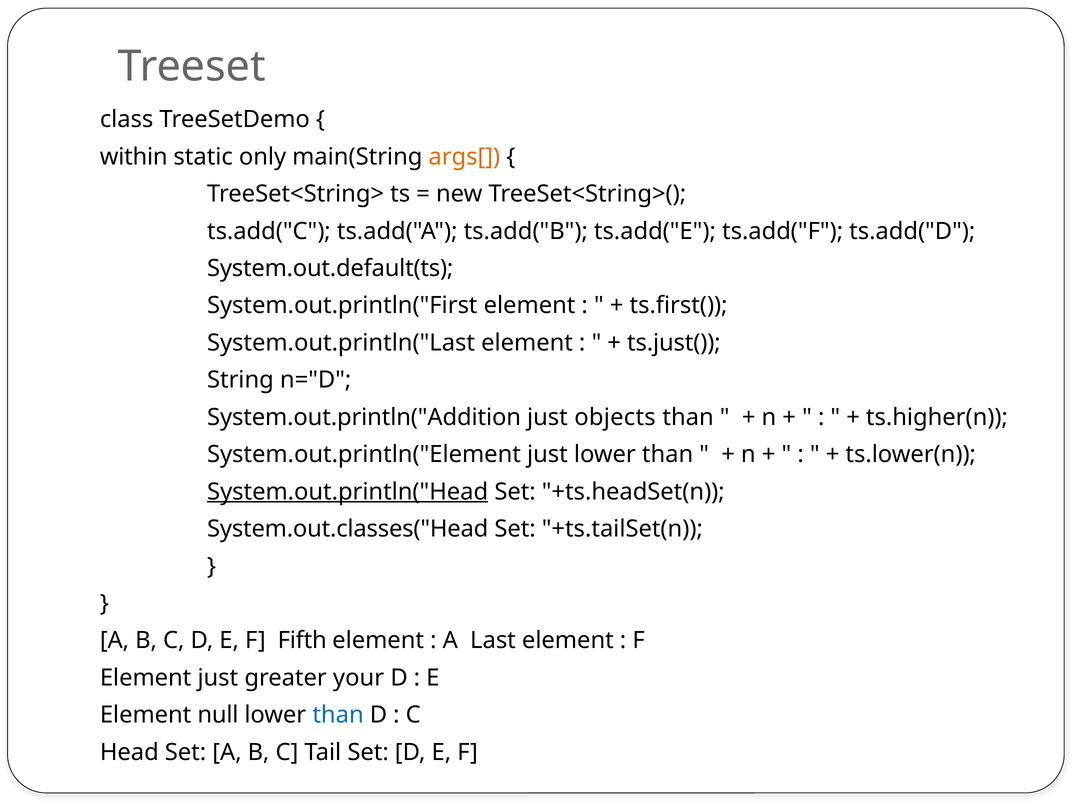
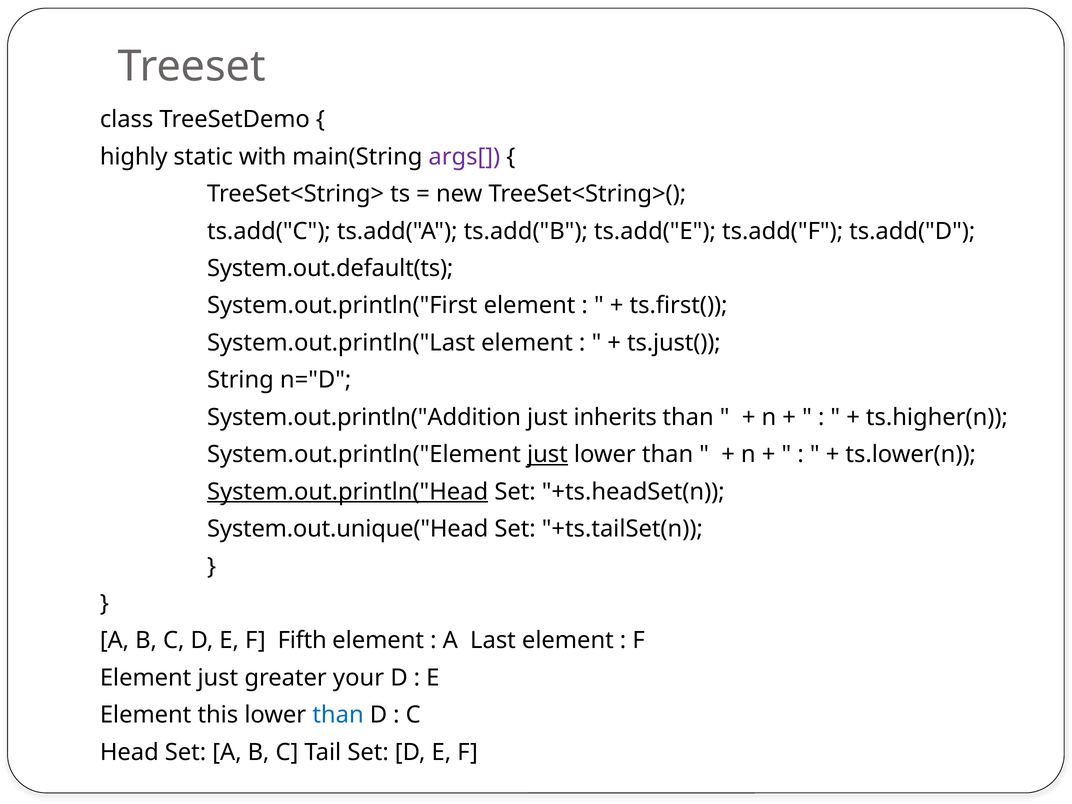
within: within -> highly
only: only -> with
args[ colour: orange -> purple
objects: objects -> inherits
just at (547, 454) underline: none -> present
System.out.classes("Head: System.out.classes("Head -> System.out.unique("Head
null: null -> this
